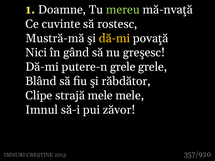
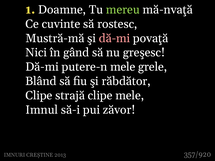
dă-mi at (114, 38) colour: yellow -> pink
putere-n grele: grele -> mele
strajă mele: mele -> clipe
